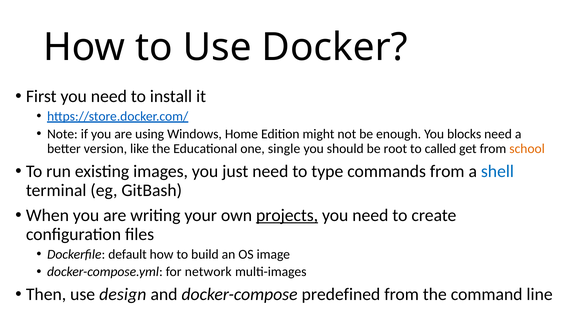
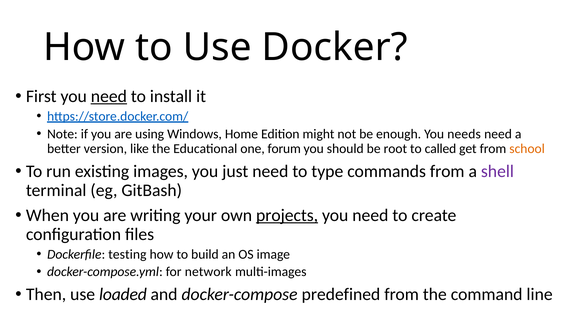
need at (109, 96) underline: none -> present
blocks: blocks -> needs
single: single -> forum
shell colour: blue -> purple
default: default -> testing
design: design -> loaded
